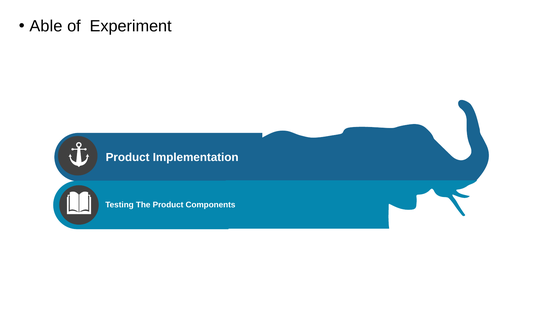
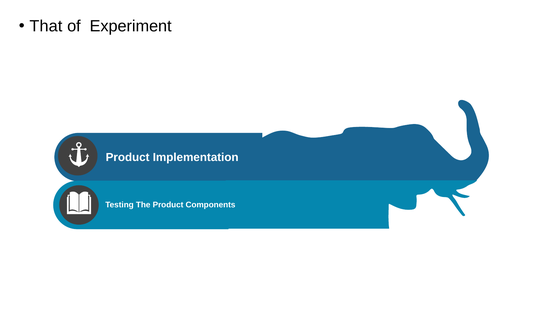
Able: Able -> That
